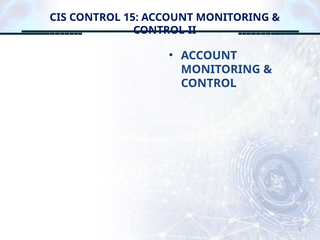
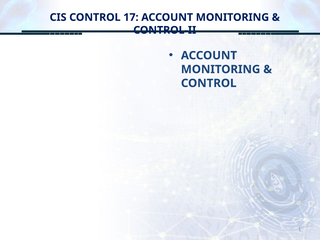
15: 15 -> 17
